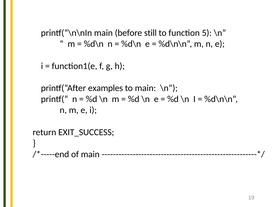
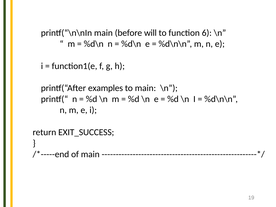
still: still -> will
5: 5 -> 6
